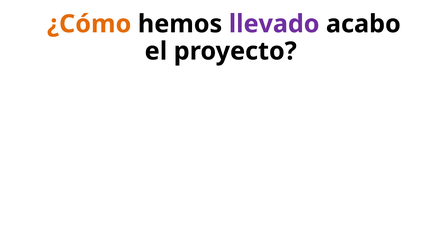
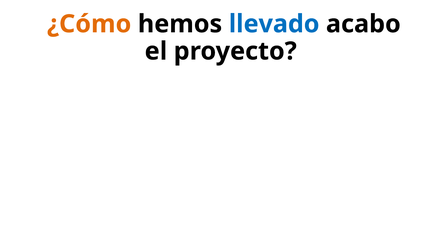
llevado colour: purple -> blue
